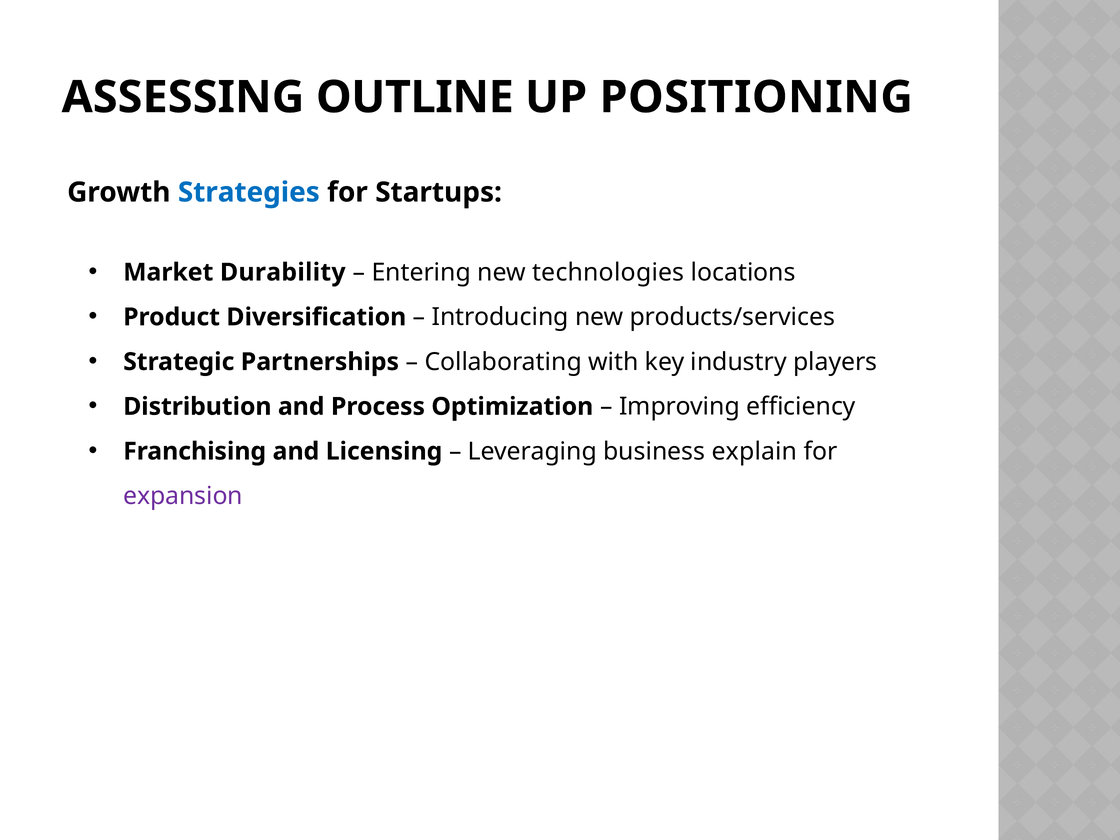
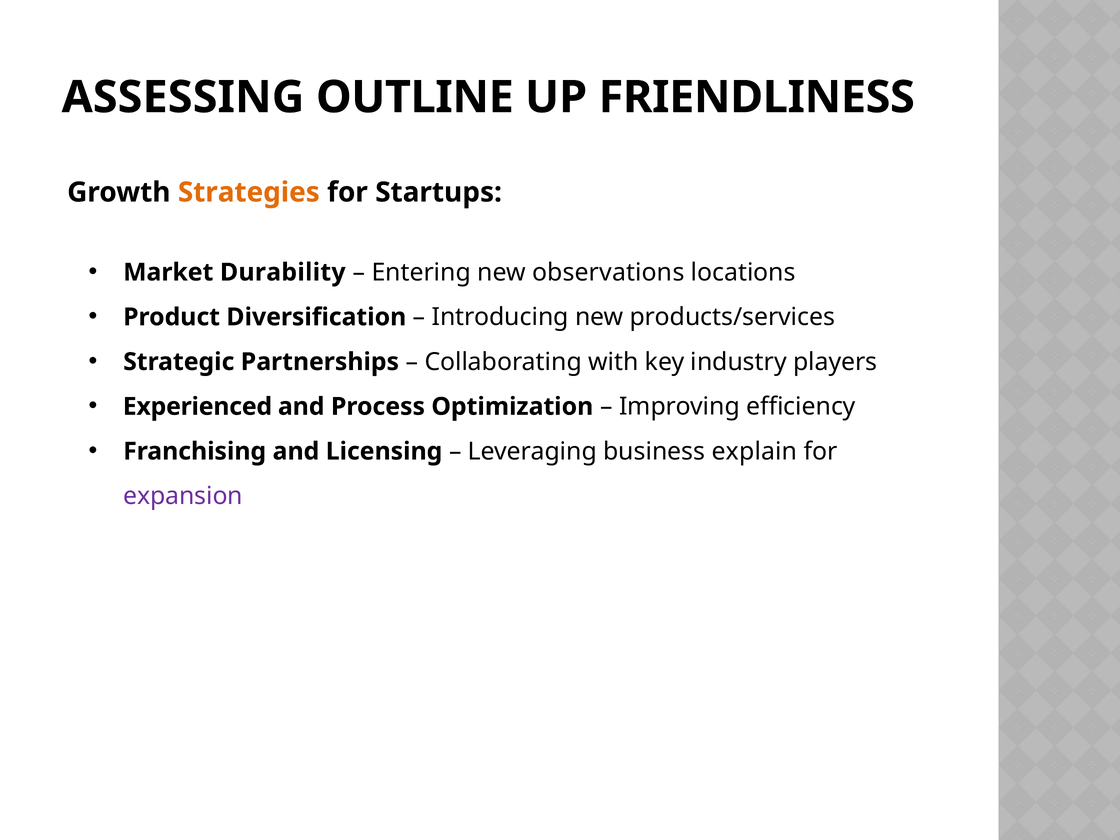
POSITIONING: POSITIONING -> FRIENDLINESS
Strategies colour: blue -> orange
technologies: technologies -> observations
Distribution: Distribution -> Experienced
